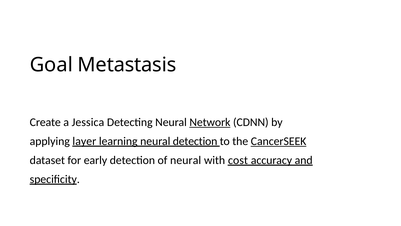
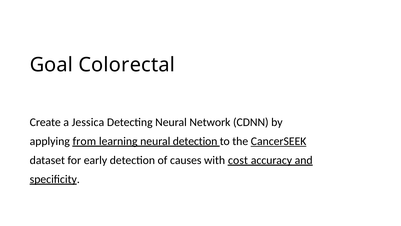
Metastasis: Metastasis -> Colorectal
Network underline: present -> none
layer: layer -> from
of neural: neural -> causes
